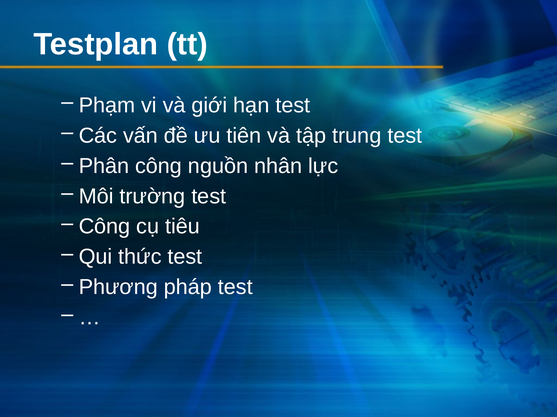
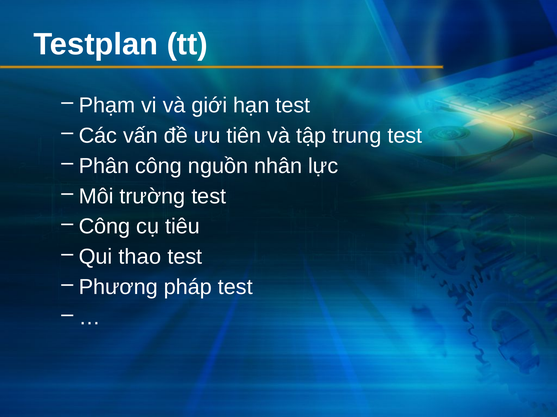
thức: thức -> thao
